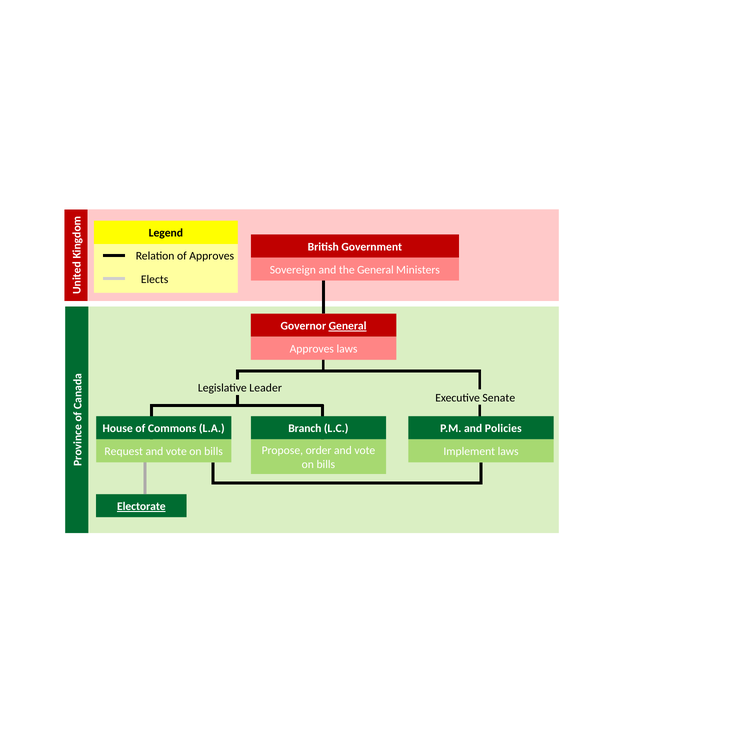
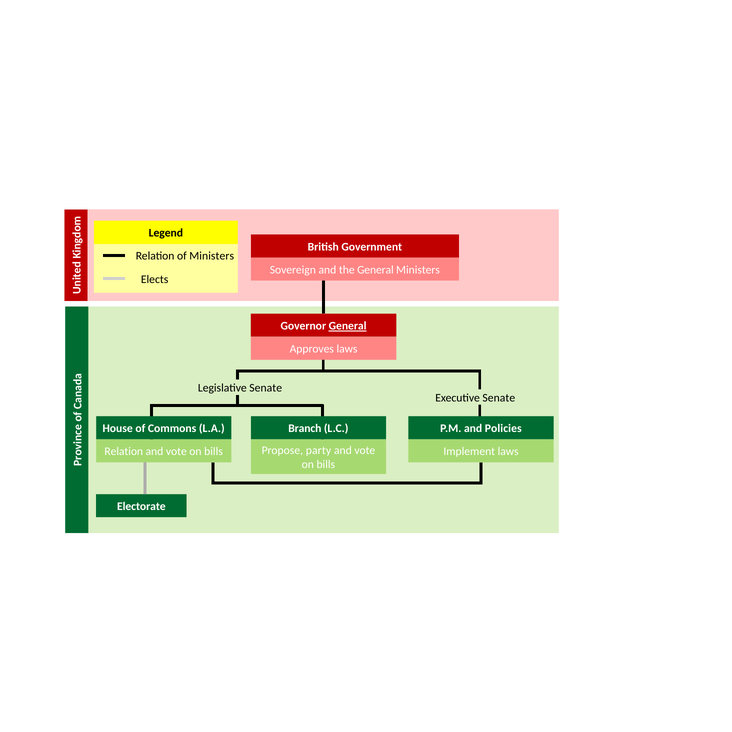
of Approves: Approves -> Ministers
Legislative Leader: Leader -> Senate
order: order -> party
Request at (124, 452): Request -> Relation
Electorate underline: present -> none
